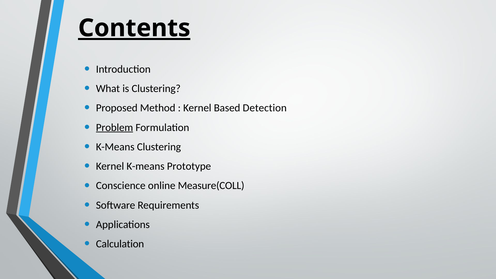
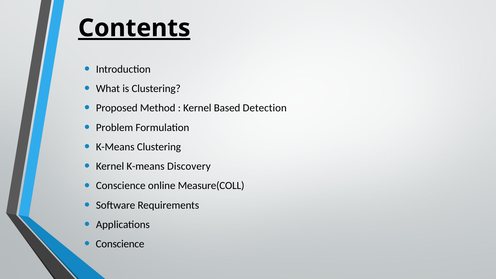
Problem underline: present -> none
Prototype: Prototype -> Discovery
Calculation at (120, 244): Calculation -> Conscience
